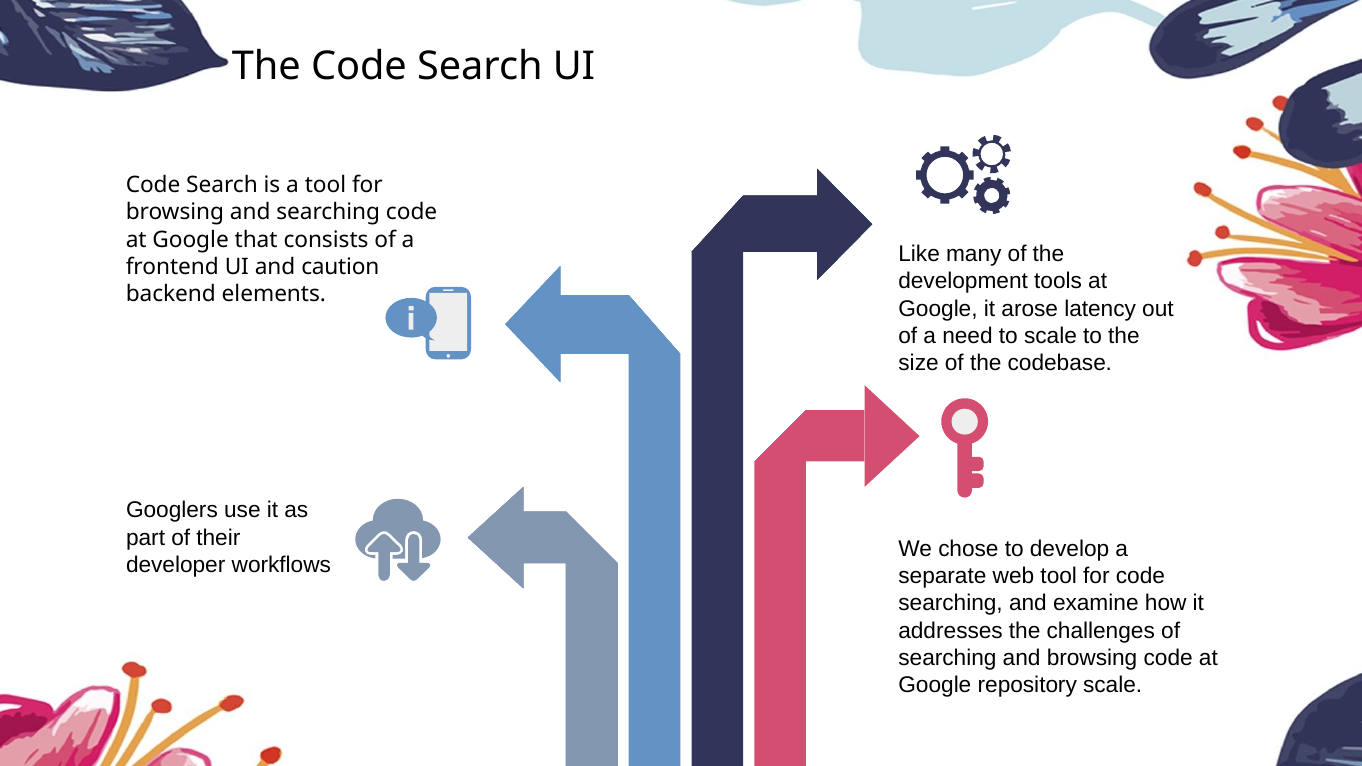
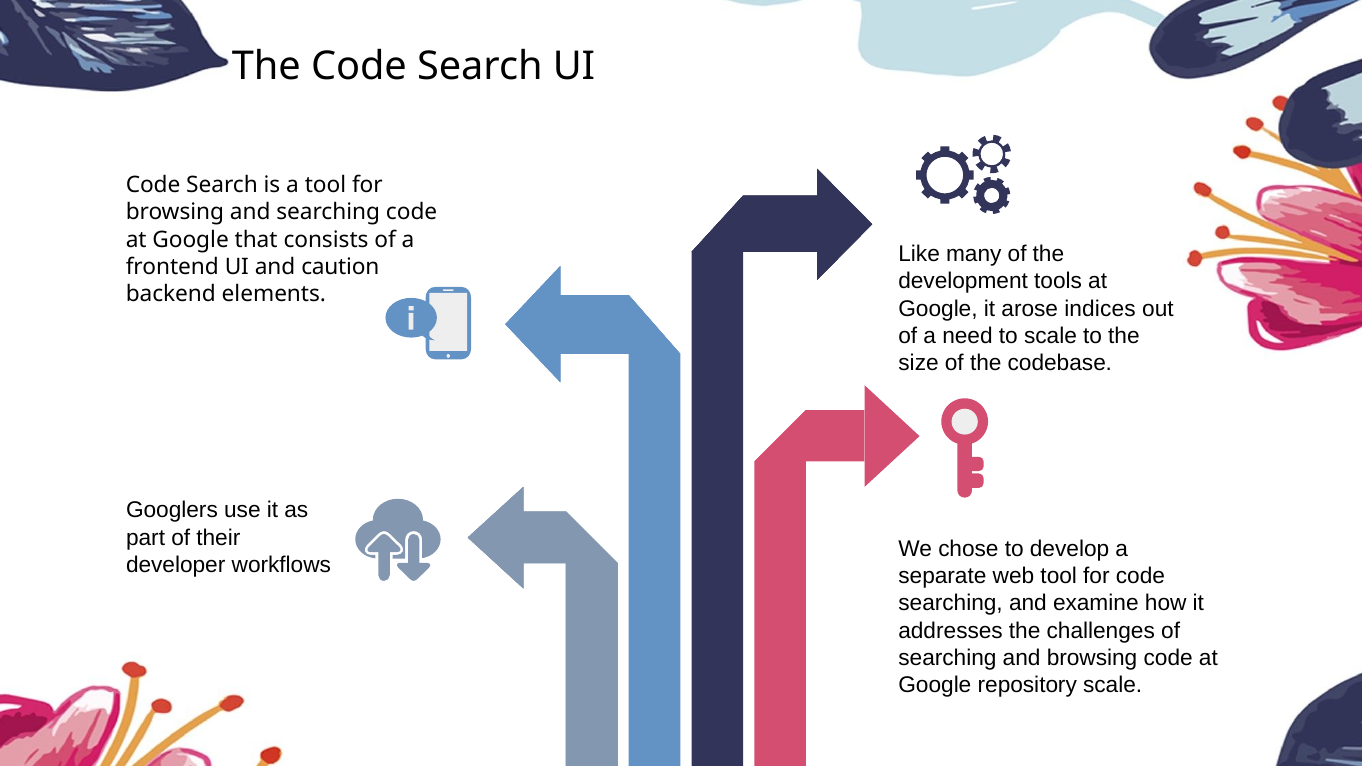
latency: latency -> indices
